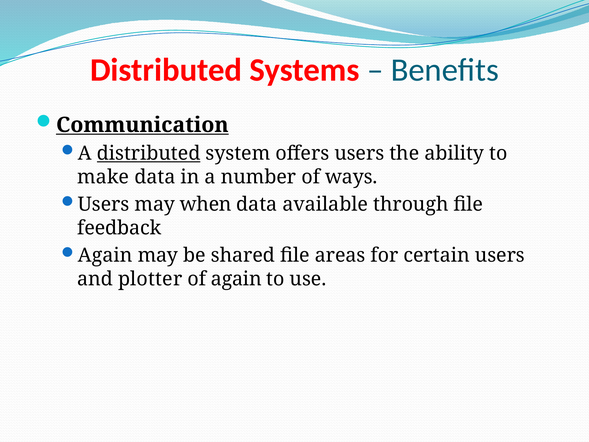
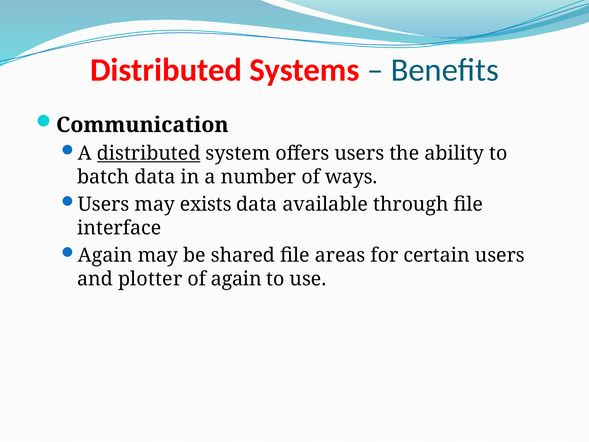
Communication underline: present -> none
make: make -> batch
when: when -> exists
feedback: feedback -> interface
